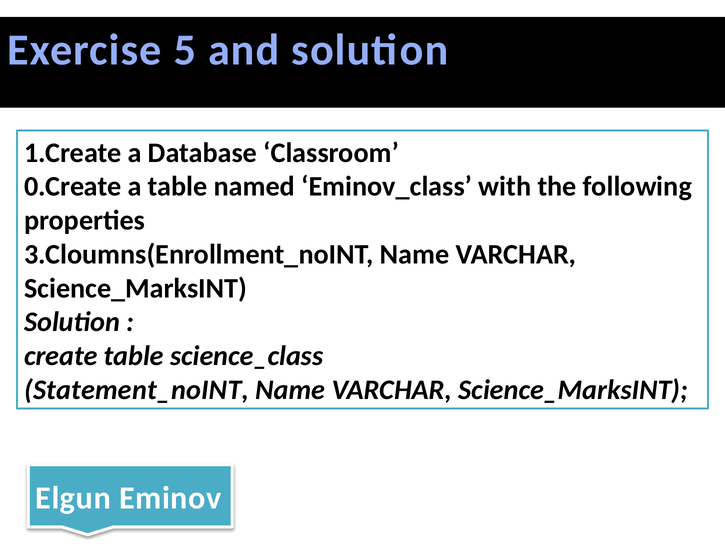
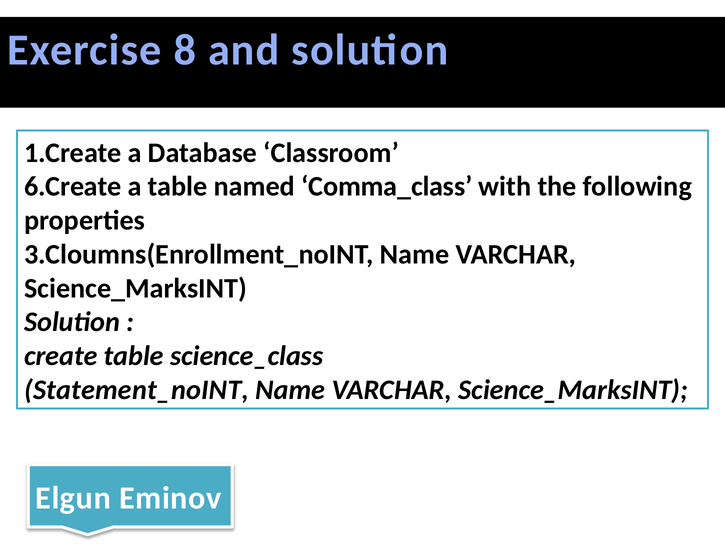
5: 5 -> 8
0.Create: 0.Create -> 6.Create
Eminov_class: Eminov_class -> Comma_class
